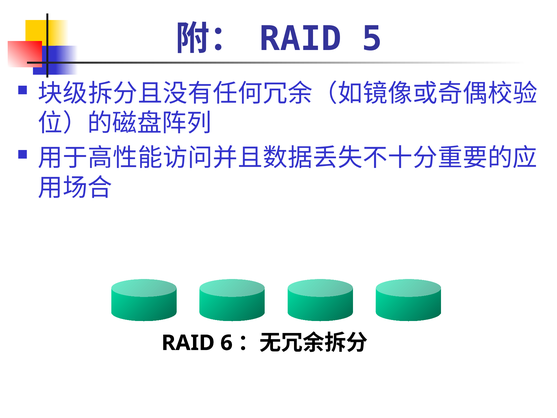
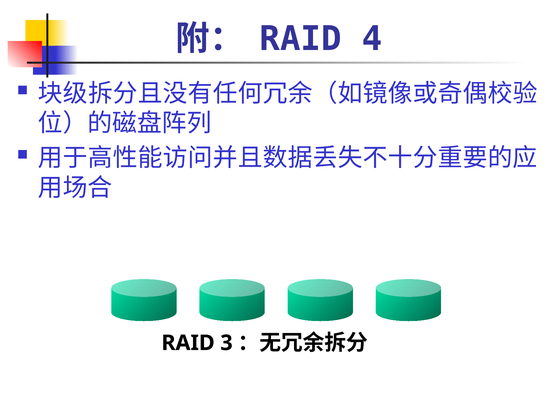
5: 5 -> 4
6: 6 -> 3
